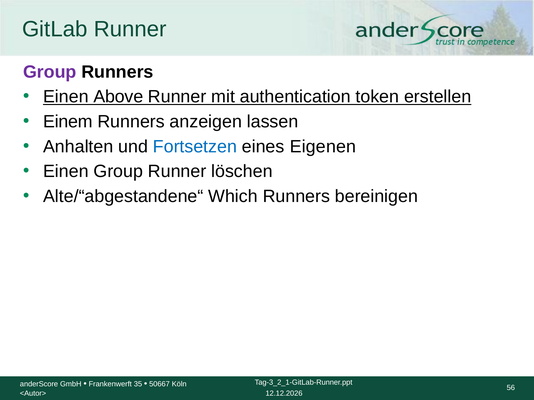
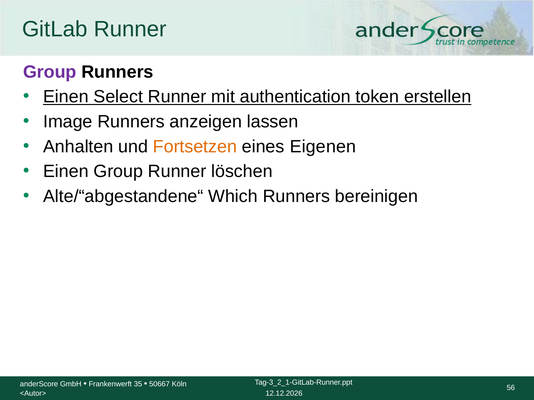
Above: Above -> Select
Einem: Einem -> Image
Fortsetzen colour: blue -> orange
